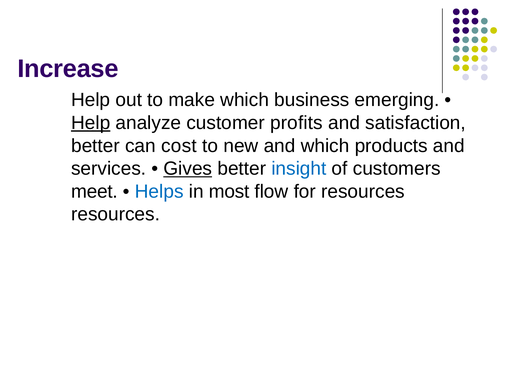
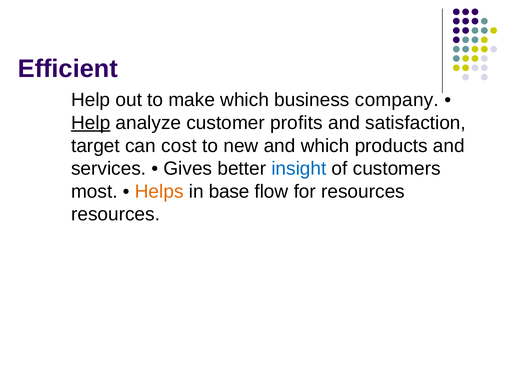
Increase: Increase -> Efficient
emerging: emerging -> company
better at (95, 146): better -> target
Gives underline: present -> none
meet: meet -> most
Helps colour: blue -> orange
most: most -> base
